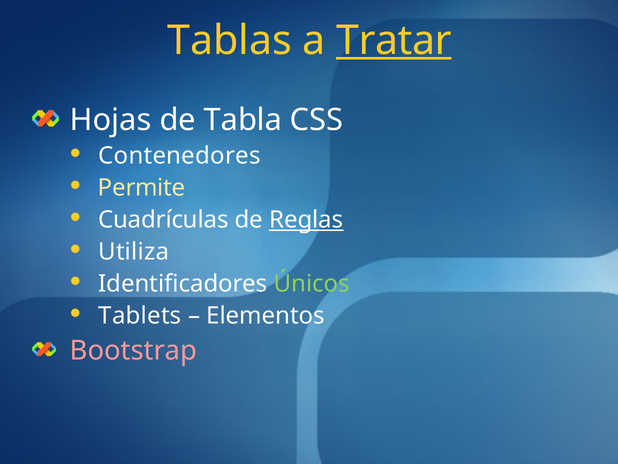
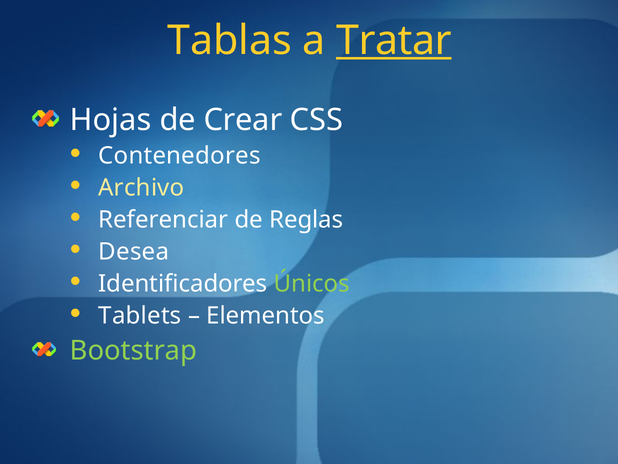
Tabla: Tabla -> Crear
Permite: Permite -> Archivo
Cuadrículas: Cuadrículas -> Referenciar
Reglas underline: present -> none
Utiliza: Utiliza -> Desea
Bootstrap colour: pink -> light green
